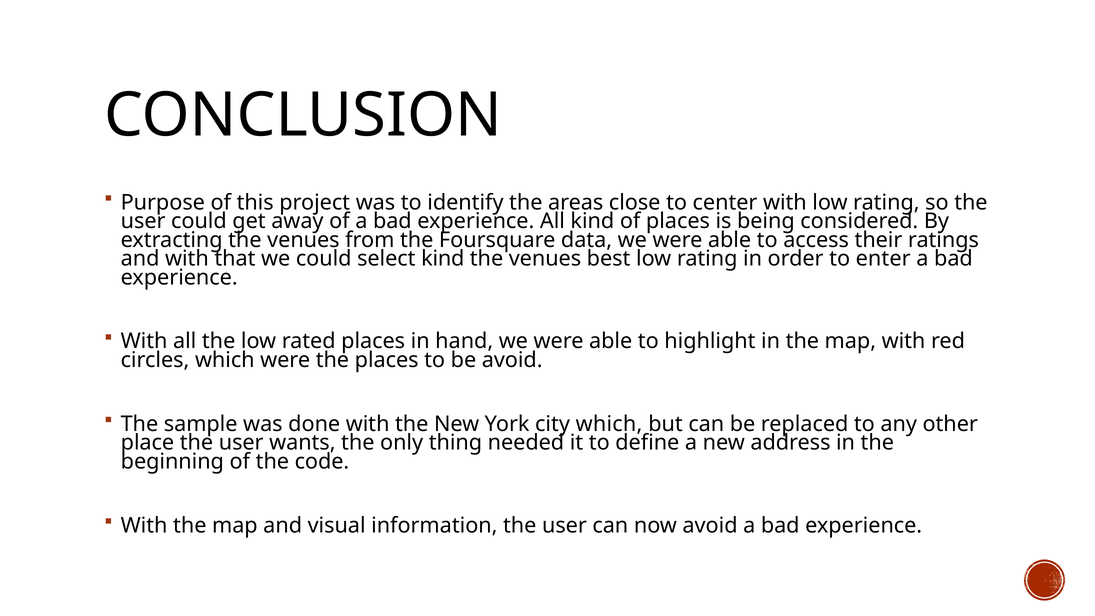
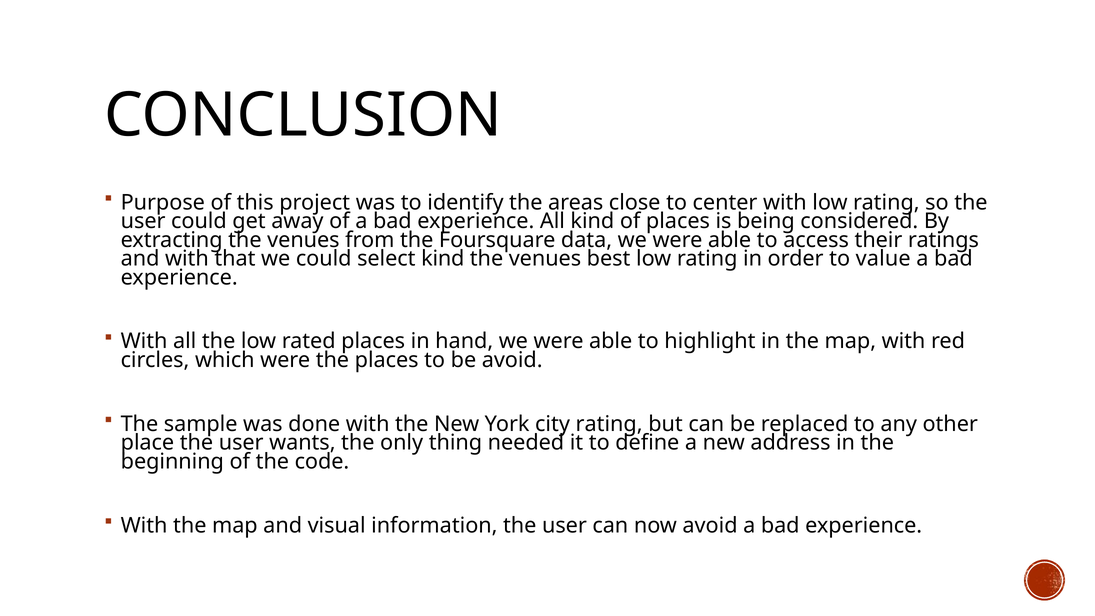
enter: enter -> value
city which: which -> rating
